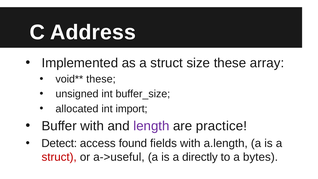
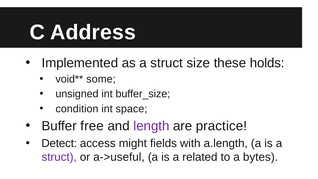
array: array -> holds
these at (101, 79): these -> some
allocated: allocated -> condition
import: import -> space
Buffer with: with -> free
found: found -> might
struct at (59, 157) colour: red -> purple
directly: directly -> related
